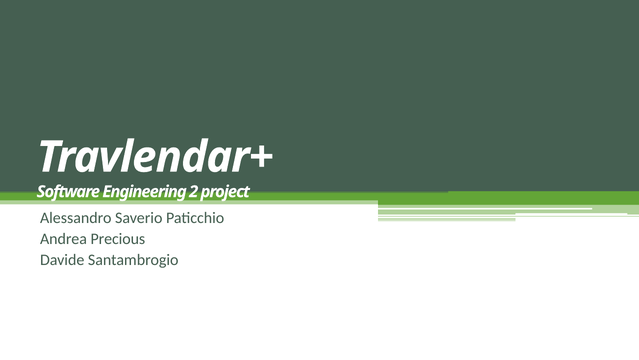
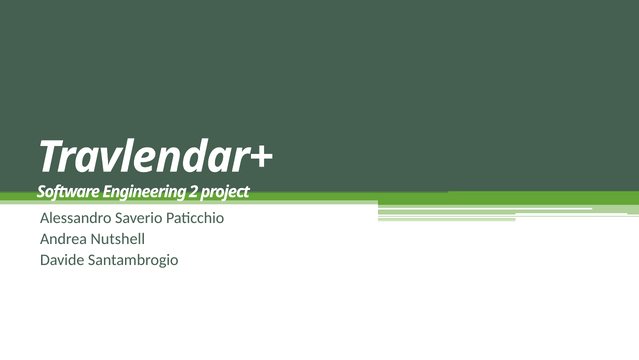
Precious: Precious -> Nutshell
